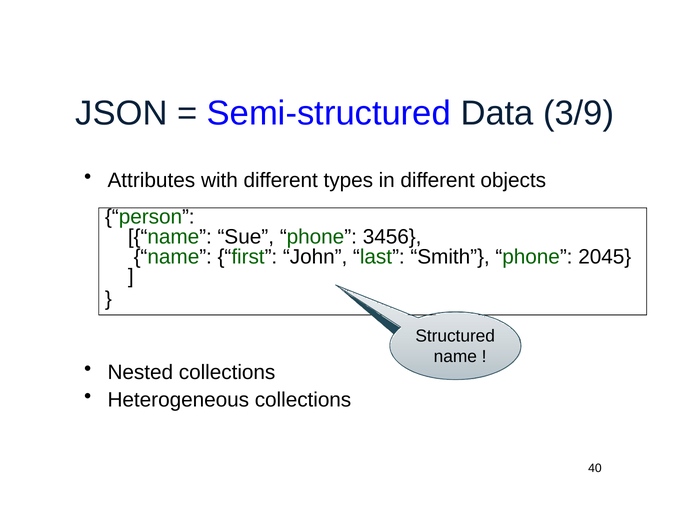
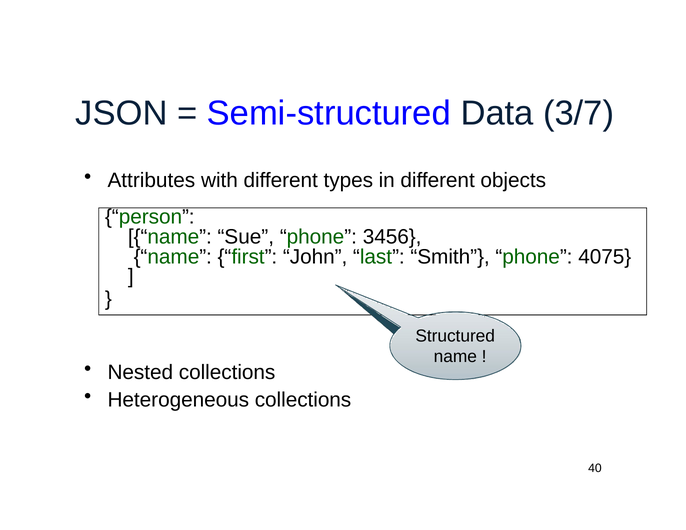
3/9: 3/9 -> 3/7
2045: 2045 -> 4075
